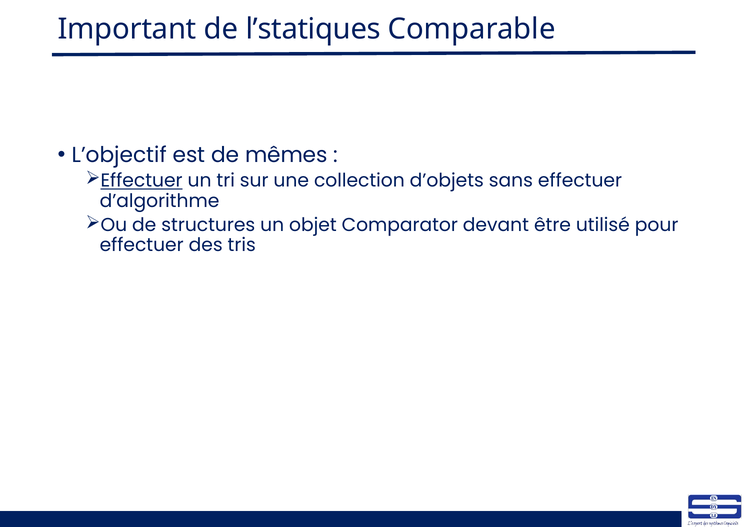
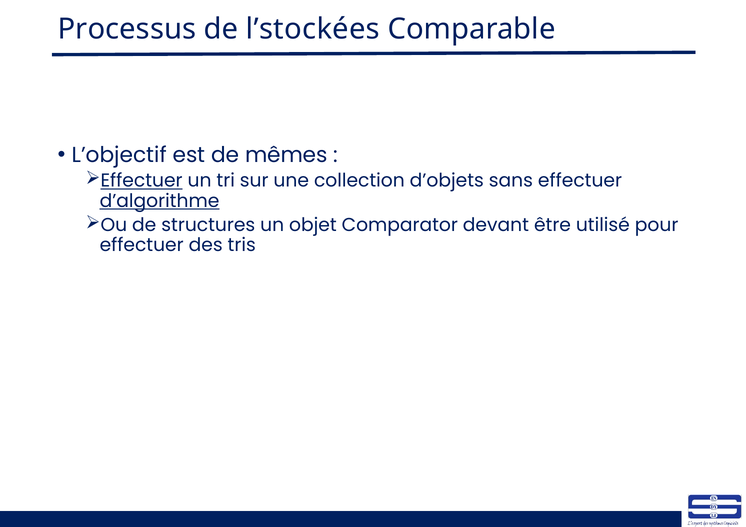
Important: Important -> Processus
l’statiques: l’statiques -> l’stockées
d’algorithme underline: none -> present
